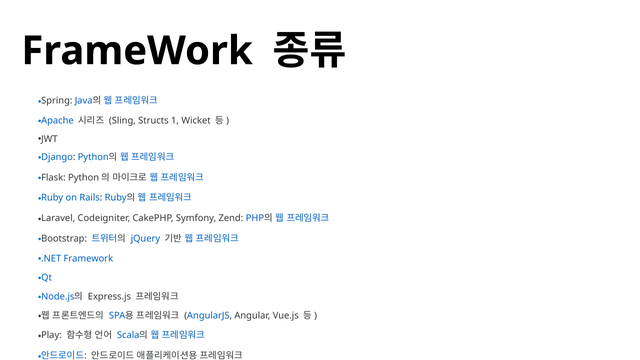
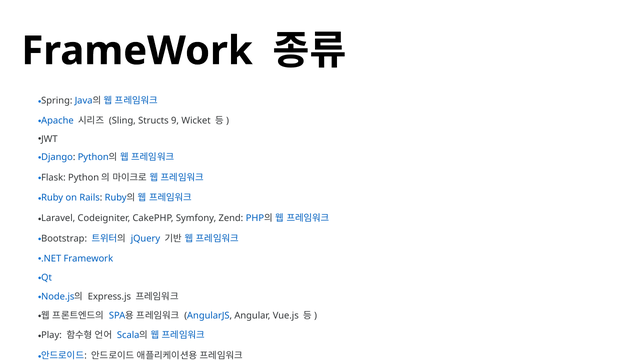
1: 1 -> 9
